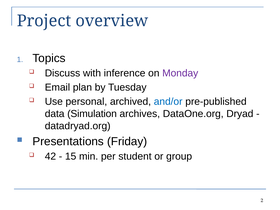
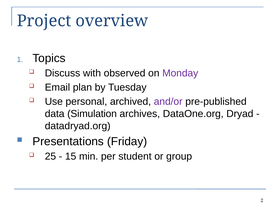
inference: inference -> observed
and/or colour: blue -> purple
42: 42 -> 25
